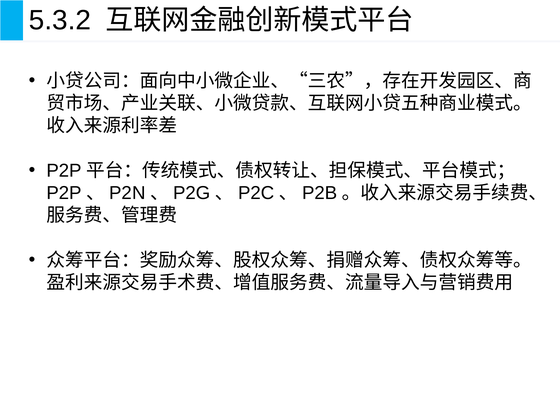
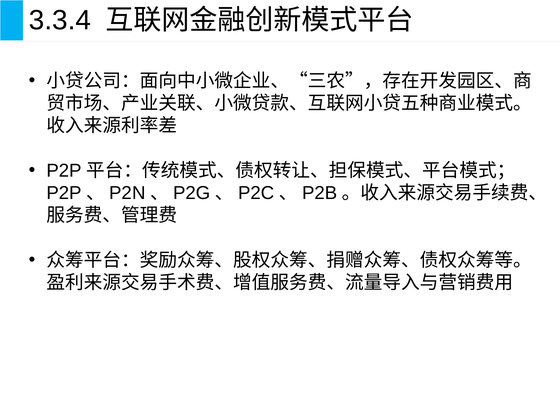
5.3.2: 5.3.2 -> 3.3.4
